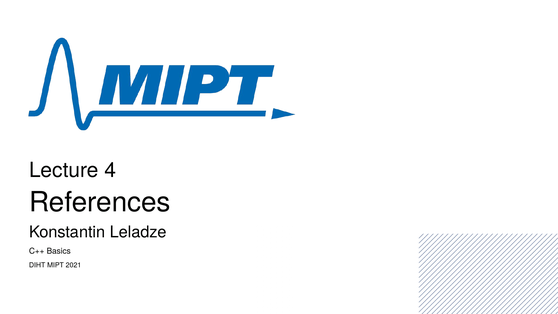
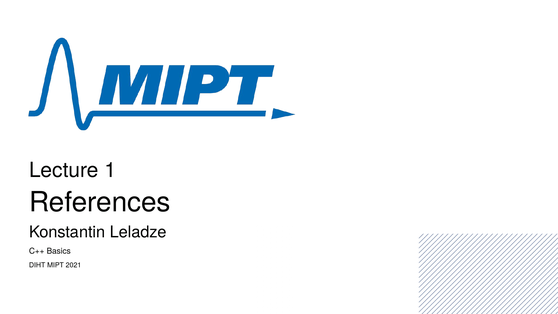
4: 4 -> 1
